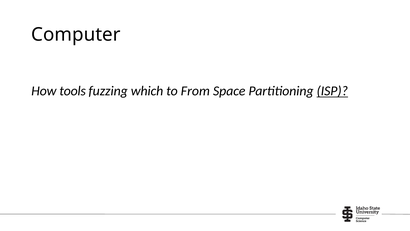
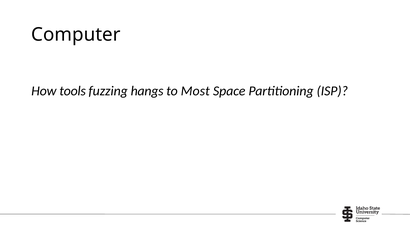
which: which -> hangs
From: From -> Most
ISP underline: present -> none
